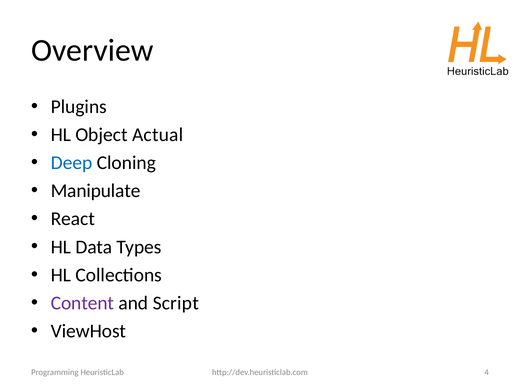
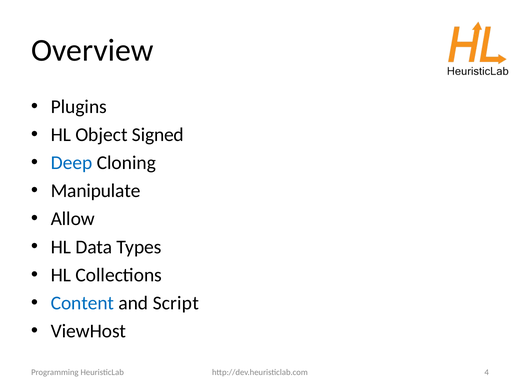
Actual: Actual -> Signed
React: React -> Allow
Content colour: purple -> blue
